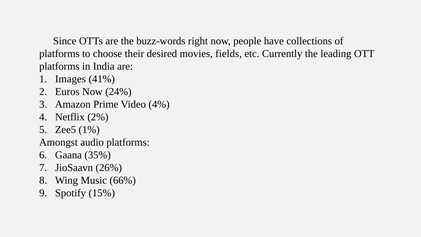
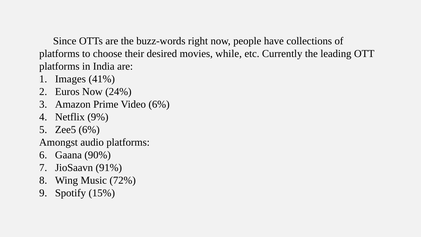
fields: fields -> while
Video 4%: 4% -> 6%
2%: 2% -> 9%
Zee5 1%: 1% -> 6%
35%: 35% -> 90%
26%: 26% -> 91%
66%: 66% -> 72%
